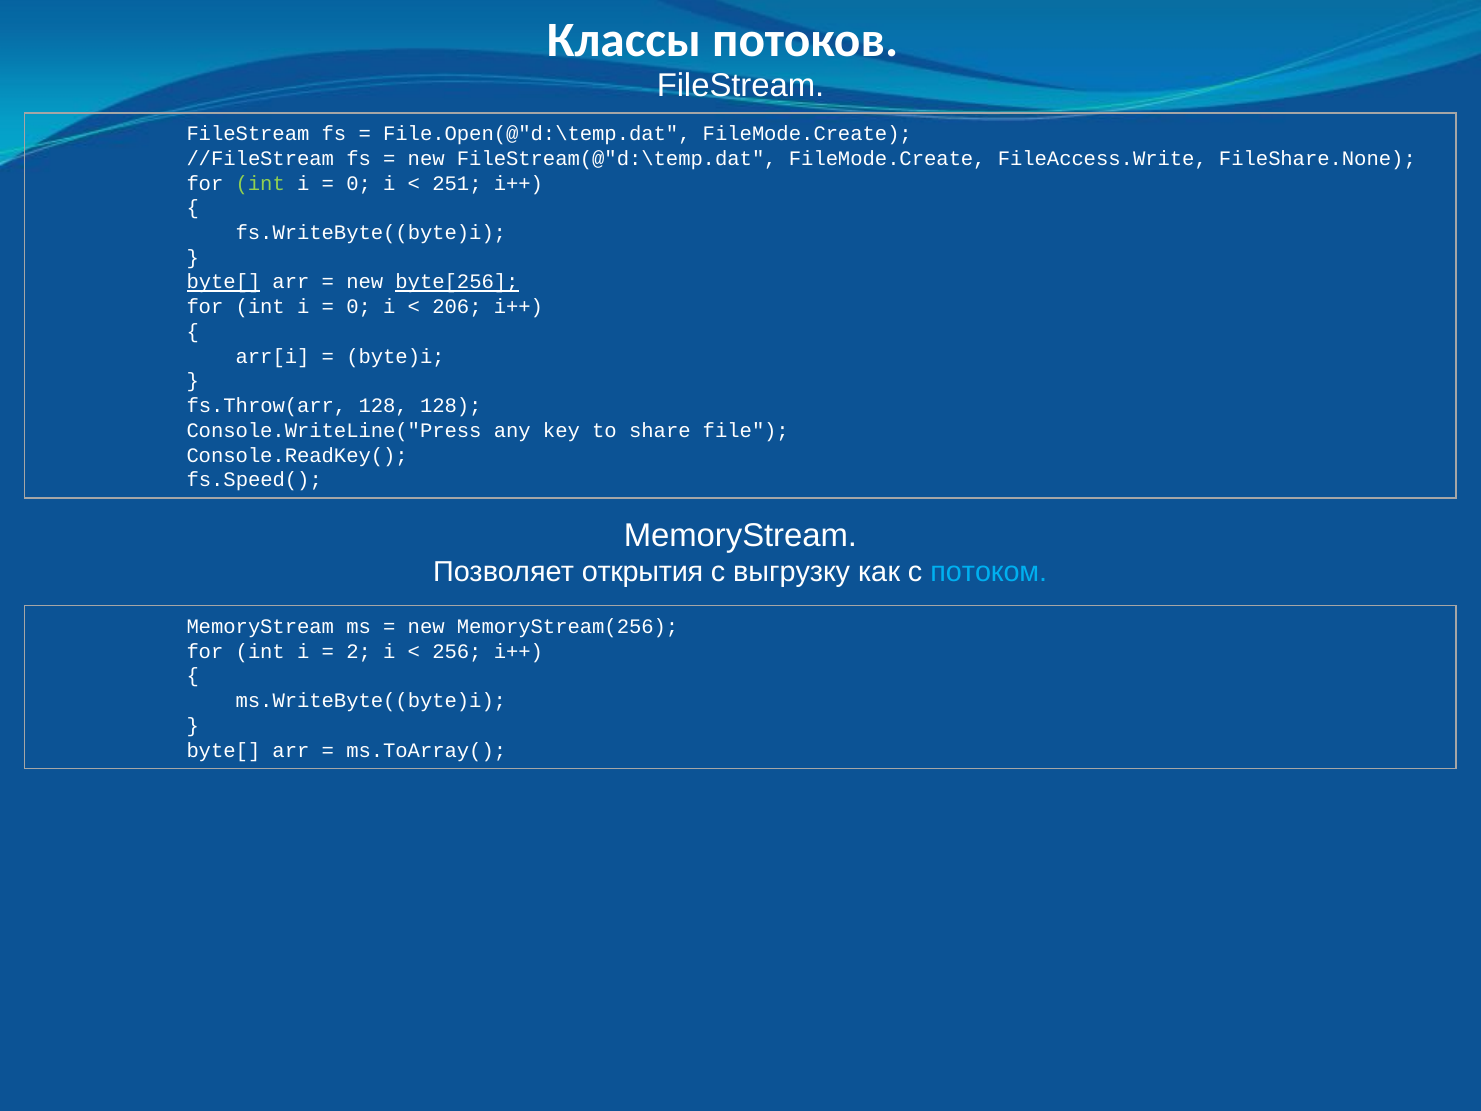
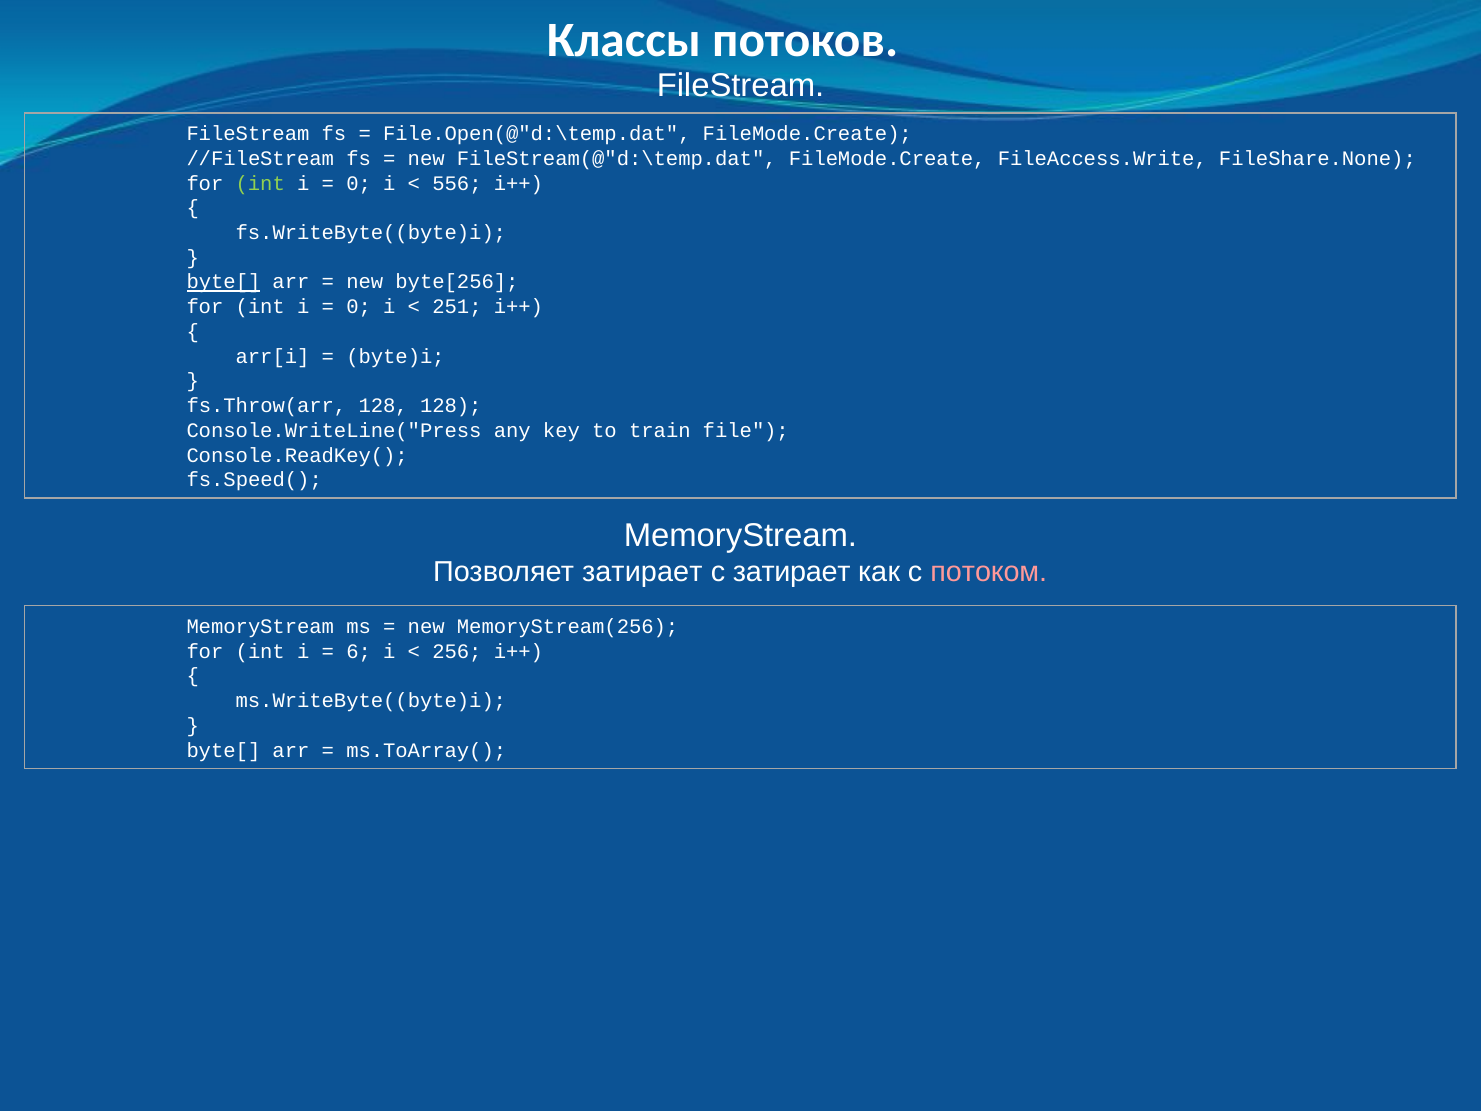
251: 251 -> 556
byte[256 underline: present -> none
206: 206 -> 251
share: share -> train
Позволяет открытия: открытия -> затирает
с выгрузку: выгрузку -> затирает
потоком colour: light blue -> pink
2: 2 -> 6
